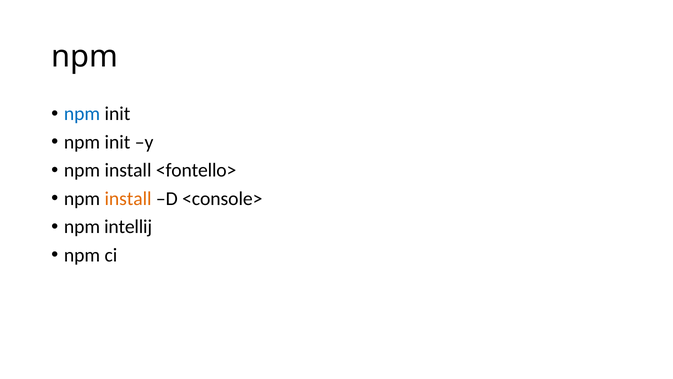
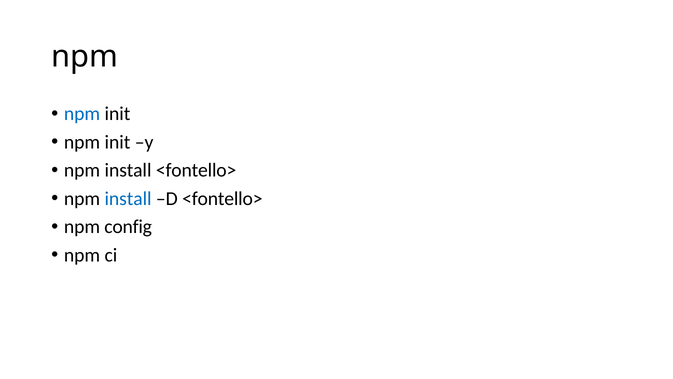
install at (128, 198) colour: orange -> blue
D <console>: <console> -> <fontello>
intellij: intellij -> config
